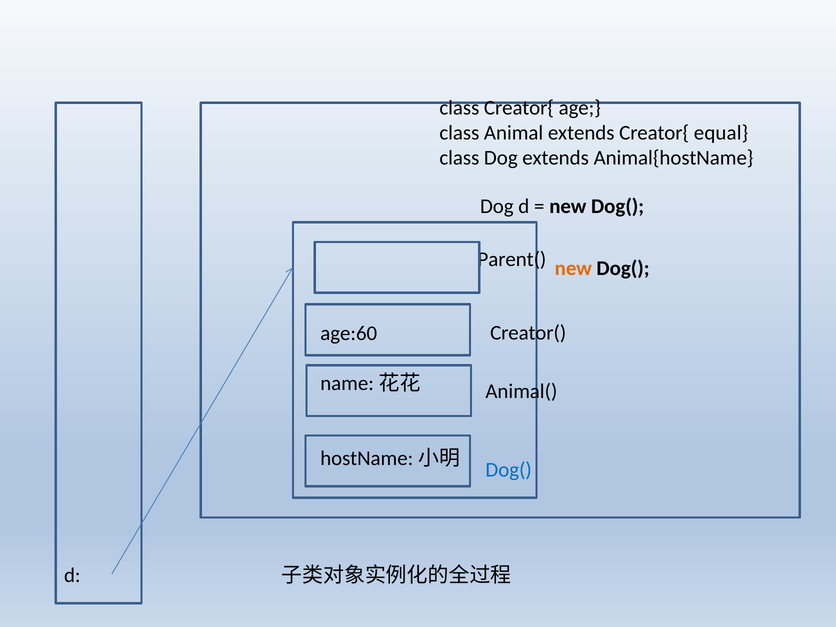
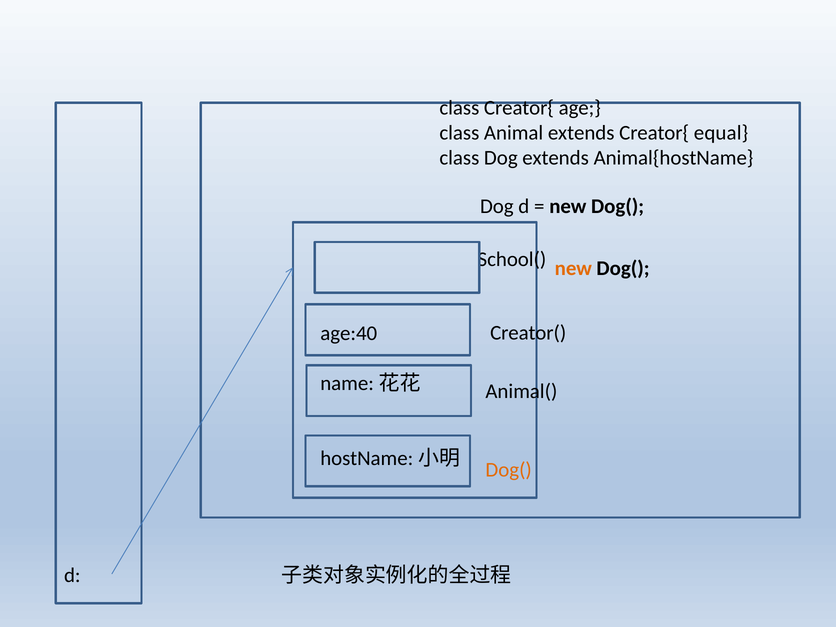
Parent(: Parent( -> School(
age:60: age:60 -> age:40
Dog( at (509, 470) colour: blue -> orange
